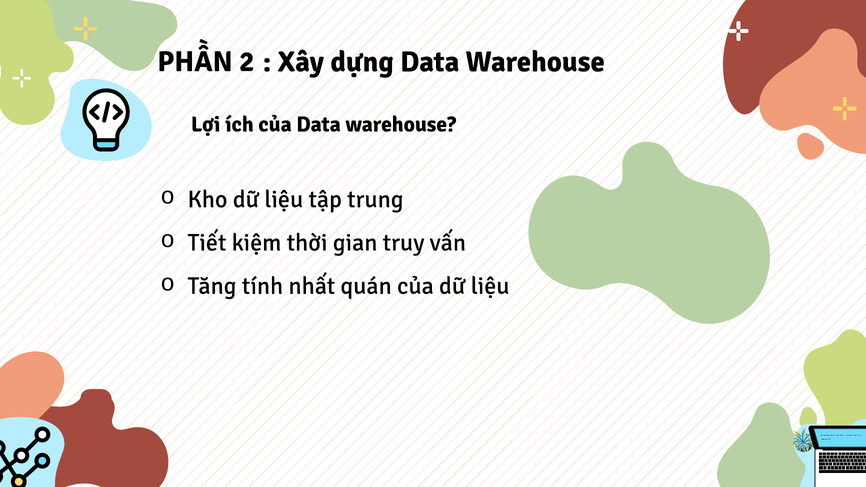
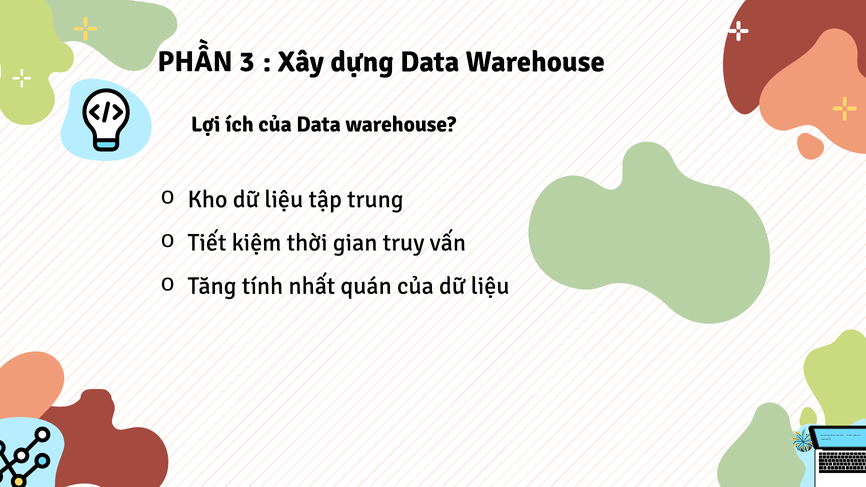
2: 2 -> 3
